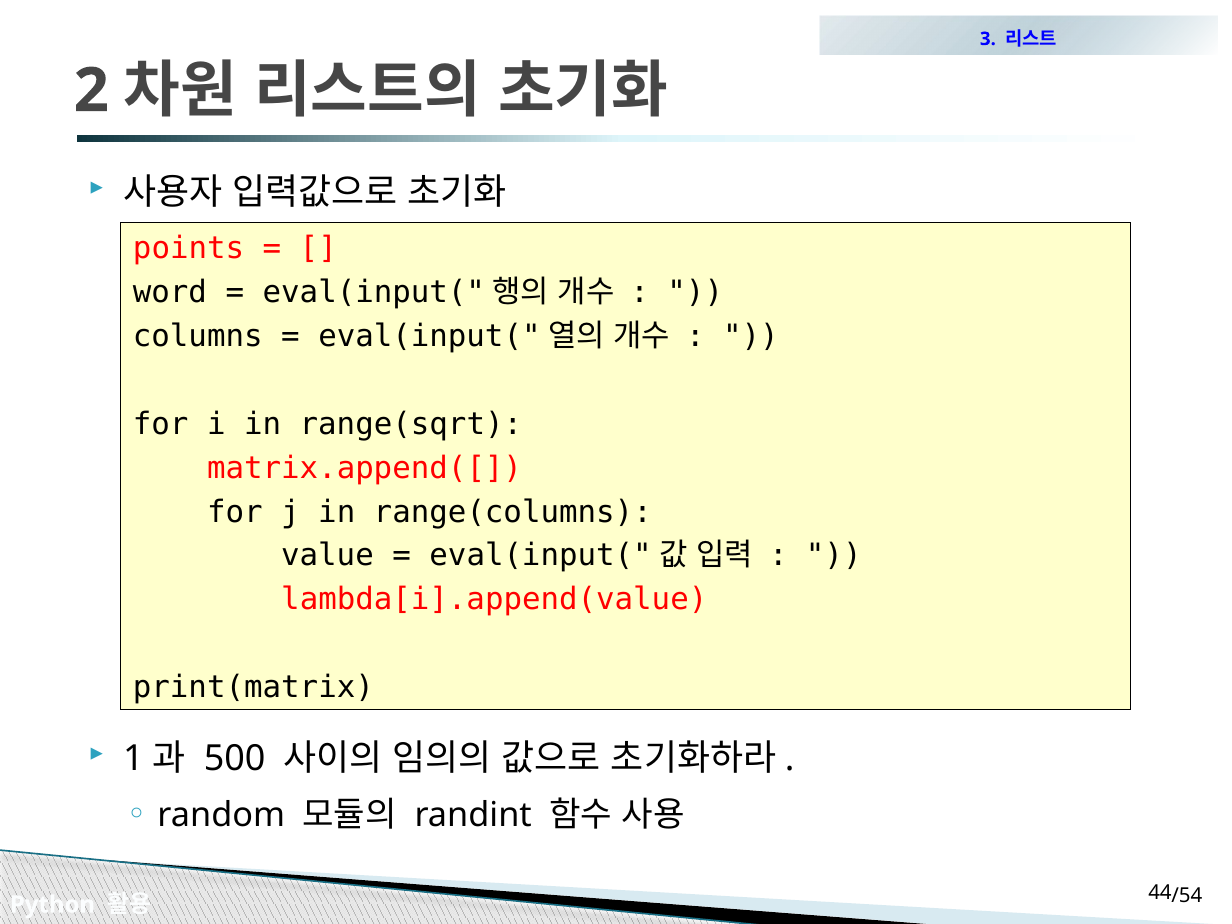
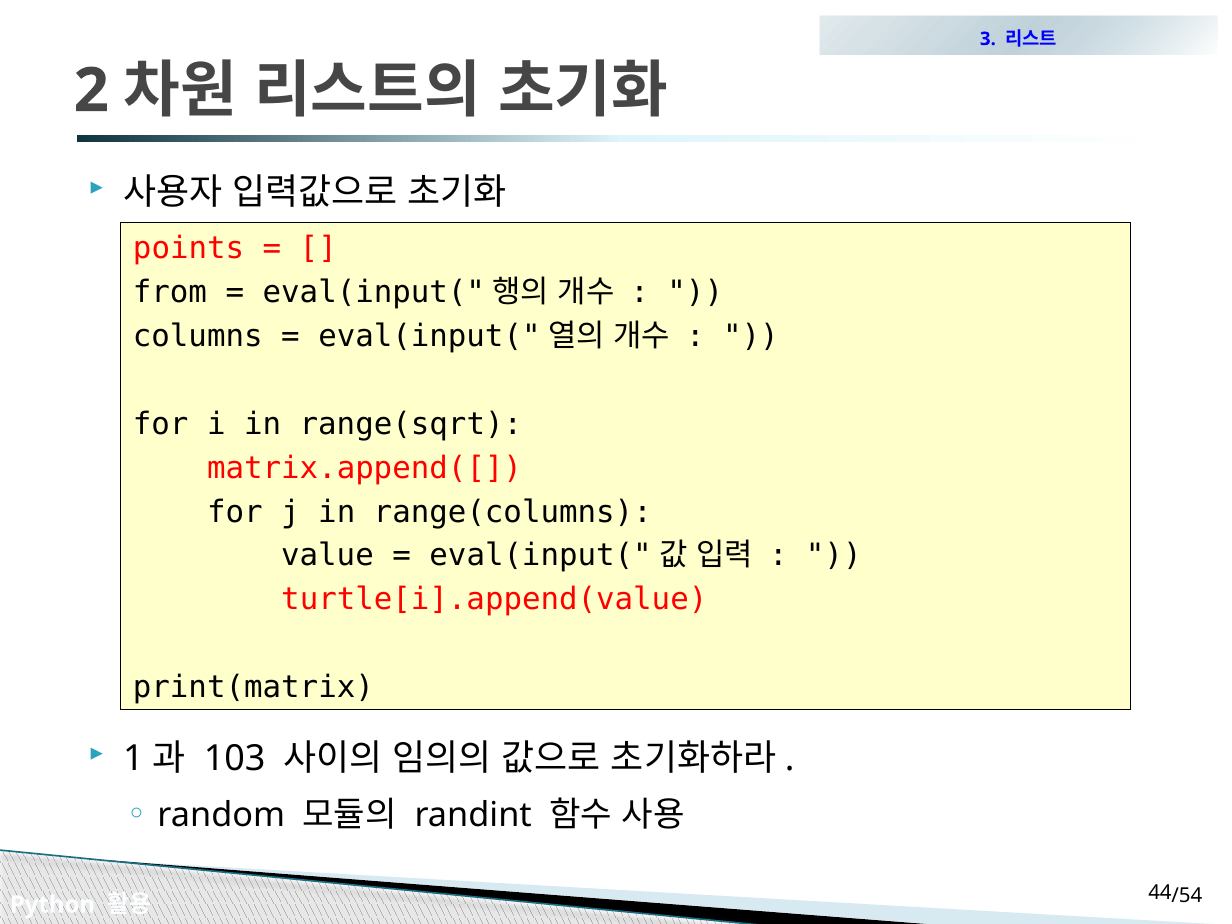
word: word -> from
lambda[i].append(value: lambda[i].append(value -> turtle[i].append(value
500: 500 -> 103
